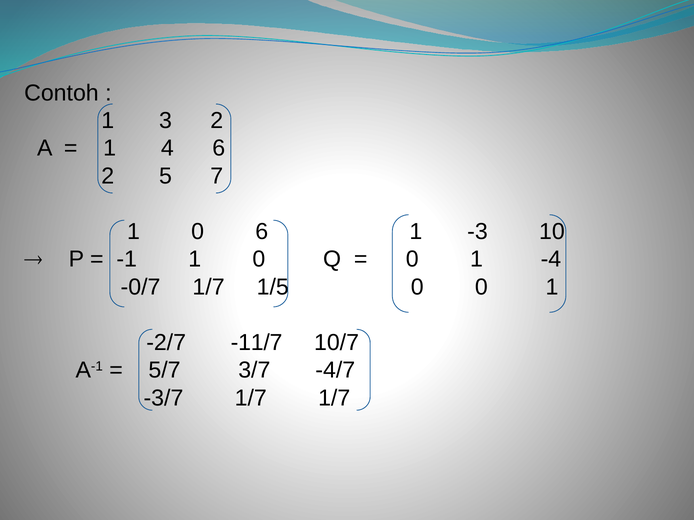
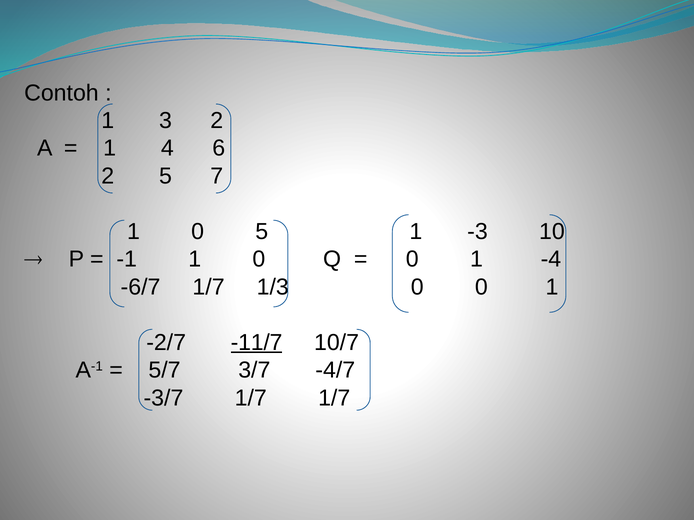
0 6: 6 -> 5
-0/7: -0/7 -> -6/7
1/5: 1/5 -> 1/3
-11/7 underline: none -> present
